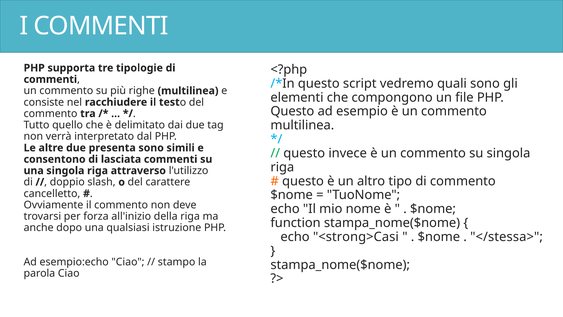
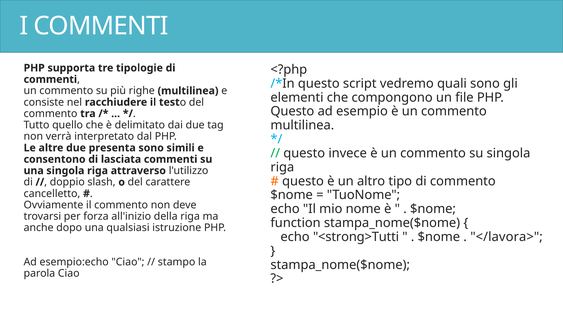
<strong>Casi: <strong>Casi -> <strong>Tutti
</stessa>: </stessa> -> </lavora>
